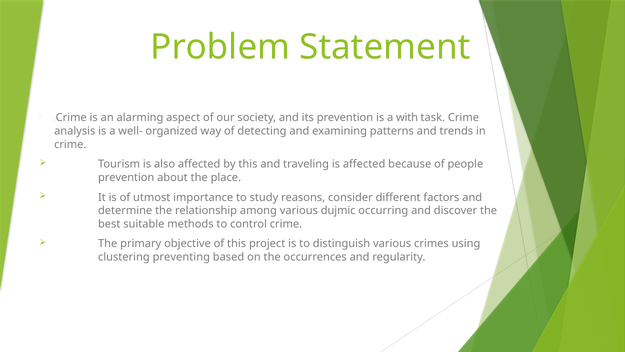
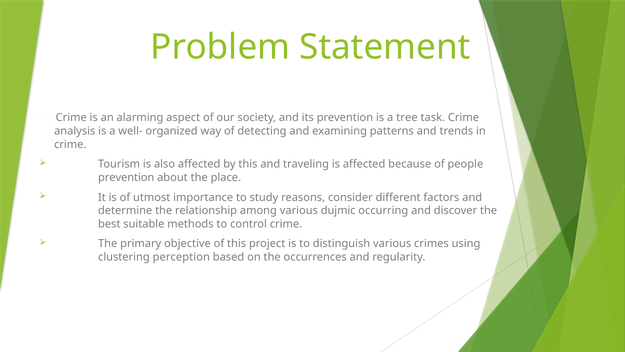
with: with -> tree
preventing: preventing -> perception
